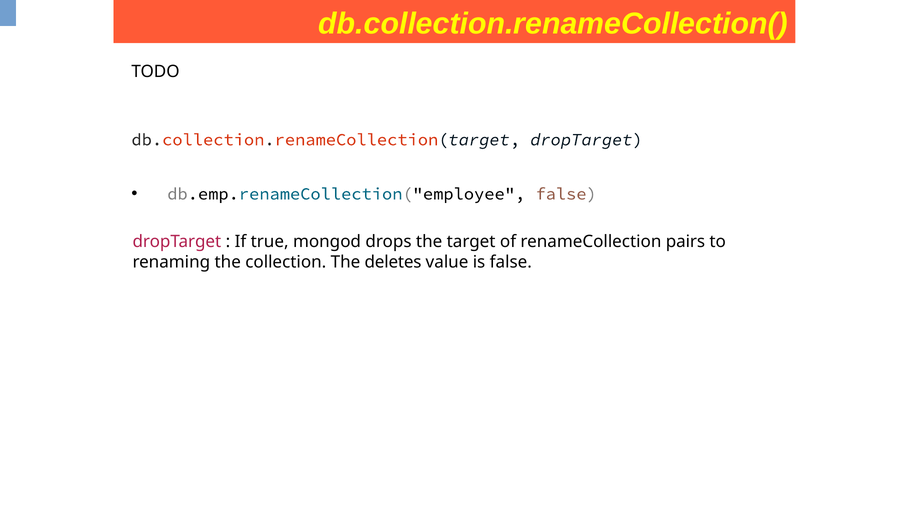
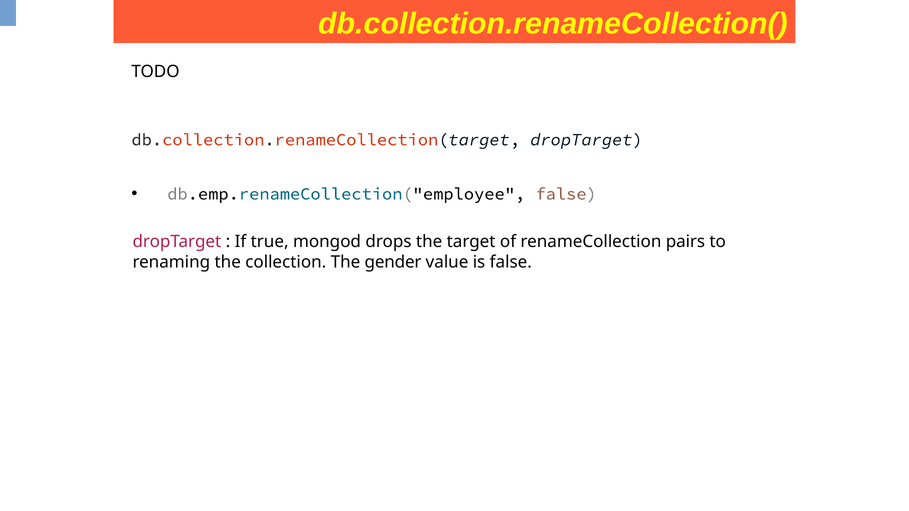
deletes: deletes -> gender
